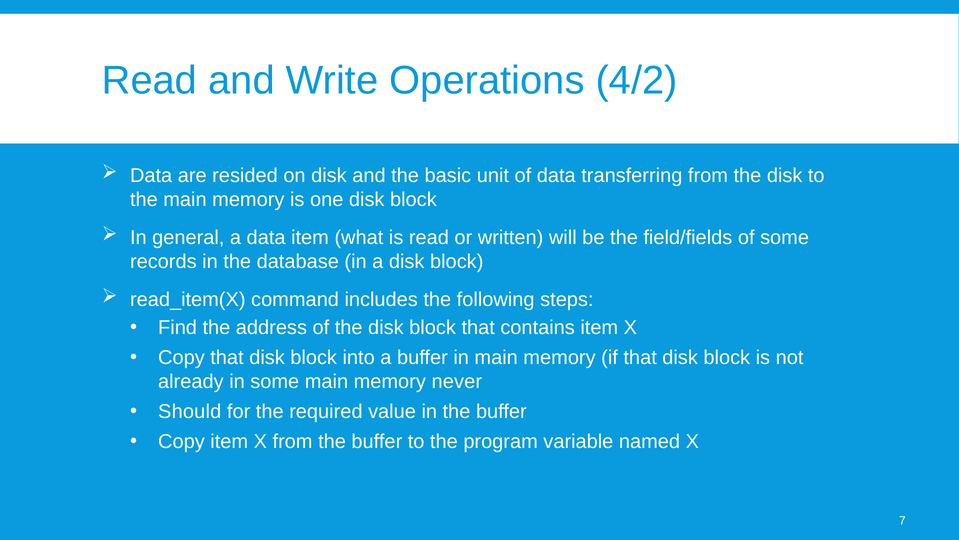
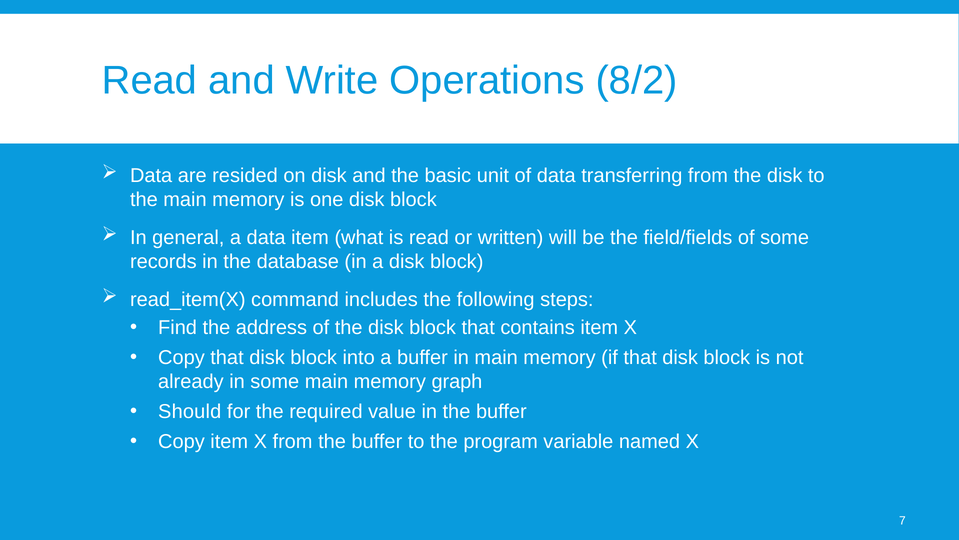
4/2: 4/2 -> 8/2
never: never -> graph
